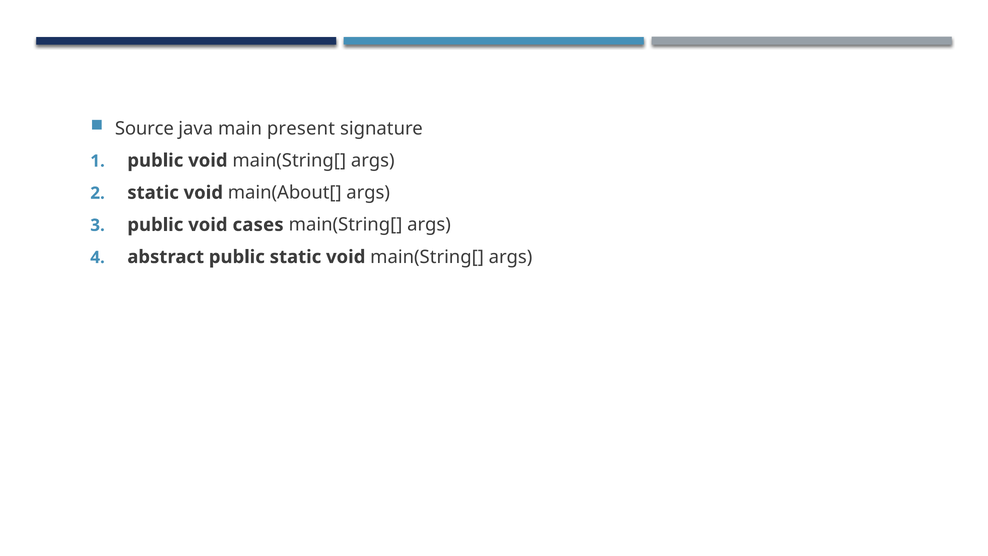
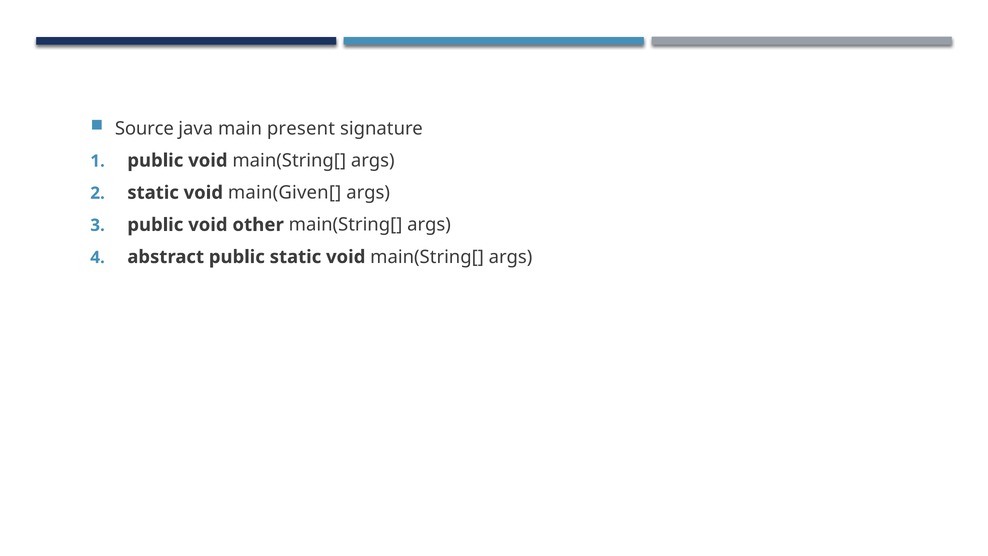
main(About[: main(About[ -> main(Given[
cases: cases -> other
